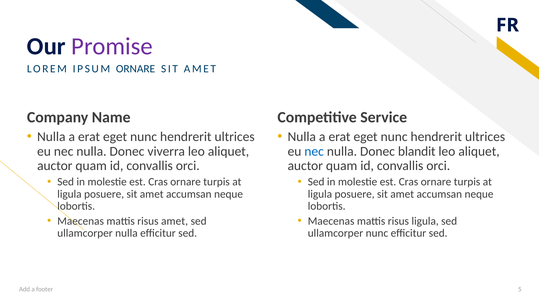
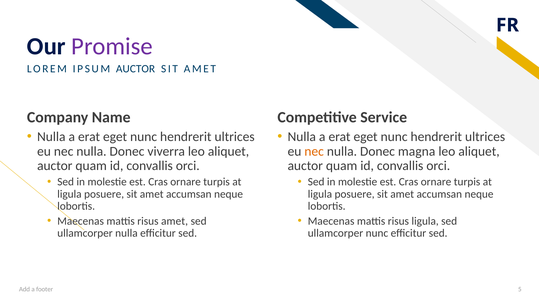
IPSUM ORNARE: ORNARE -> AUCTOR
nec at (314, 151) colour: blue -> orange
blandit: blandit -> magna
